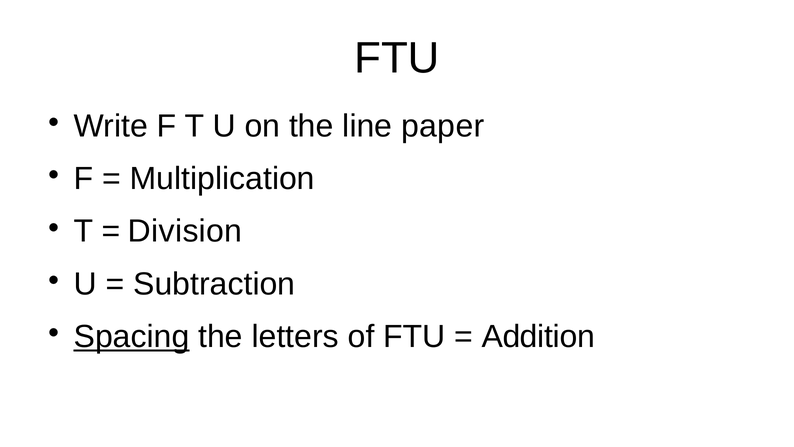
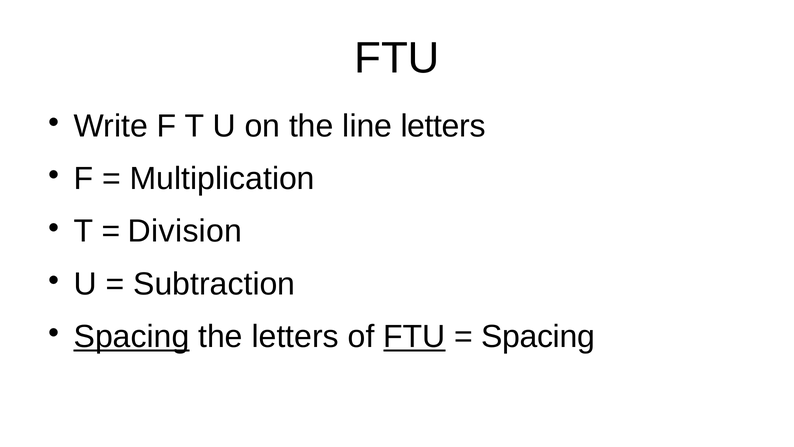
line paper: paper -> letters
FTU at (414, 336) underline: none -> present
Addition at (538, 336): Addition -> Spacing
